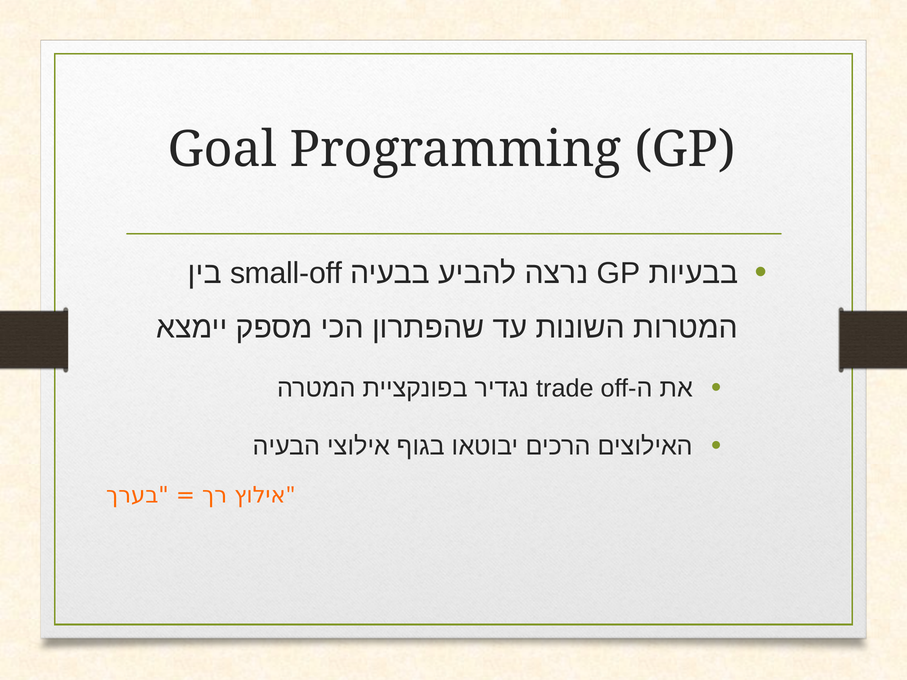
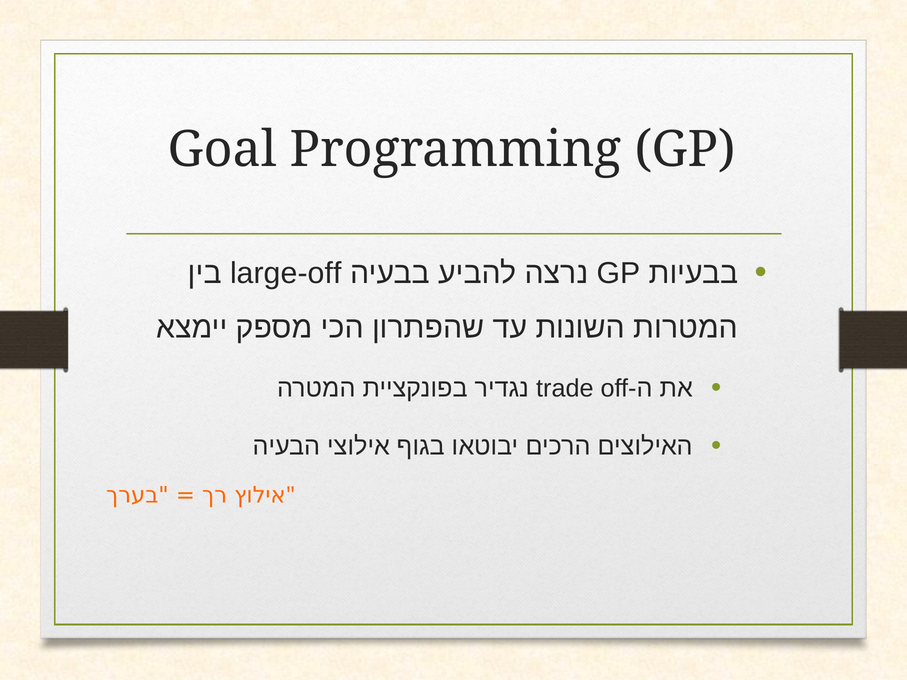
small-off: small-off -> large-off
